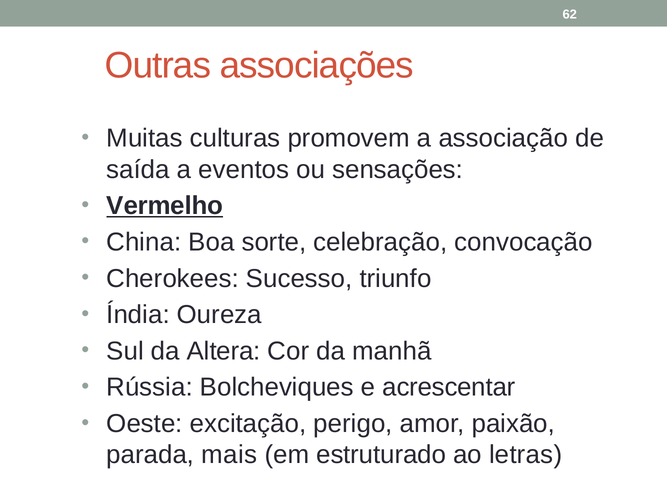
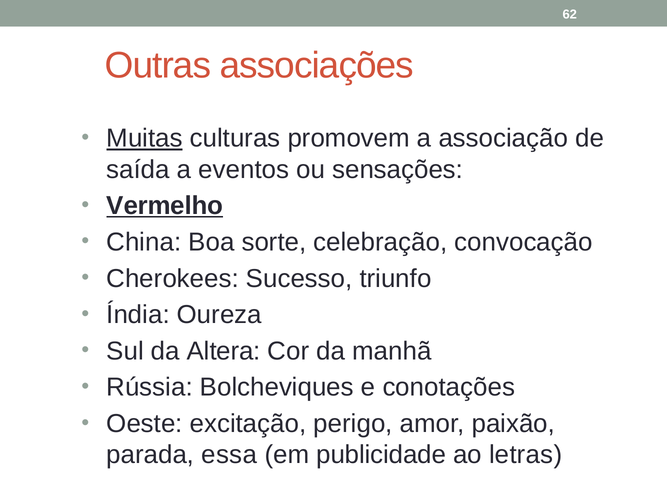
Muitas underline: none -> present
acrescentar: acrescentar -> conotações
mais: mais -> essa
estruturado: estruturado -> publicidade
